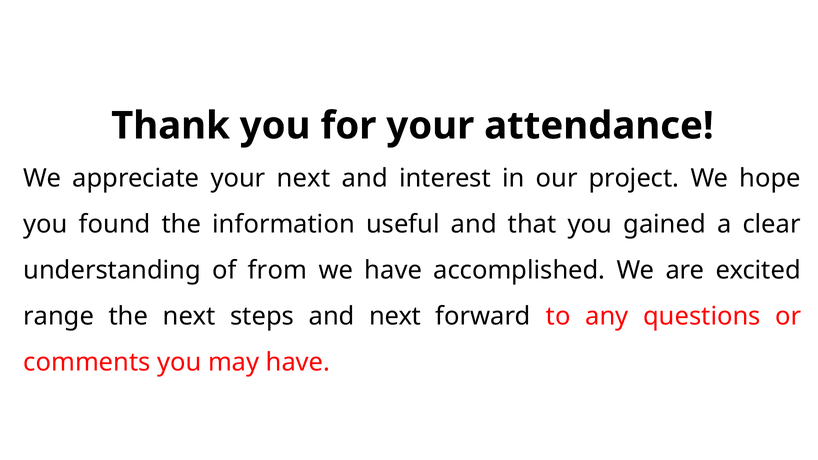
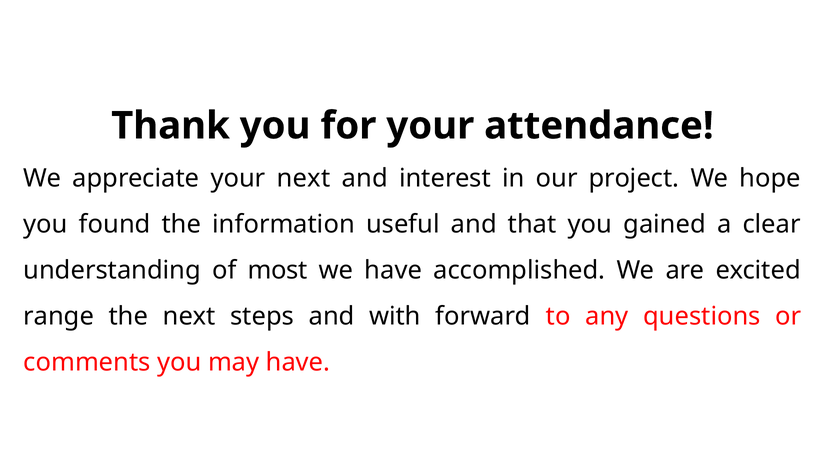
from: from -> most
and next: next -> with
